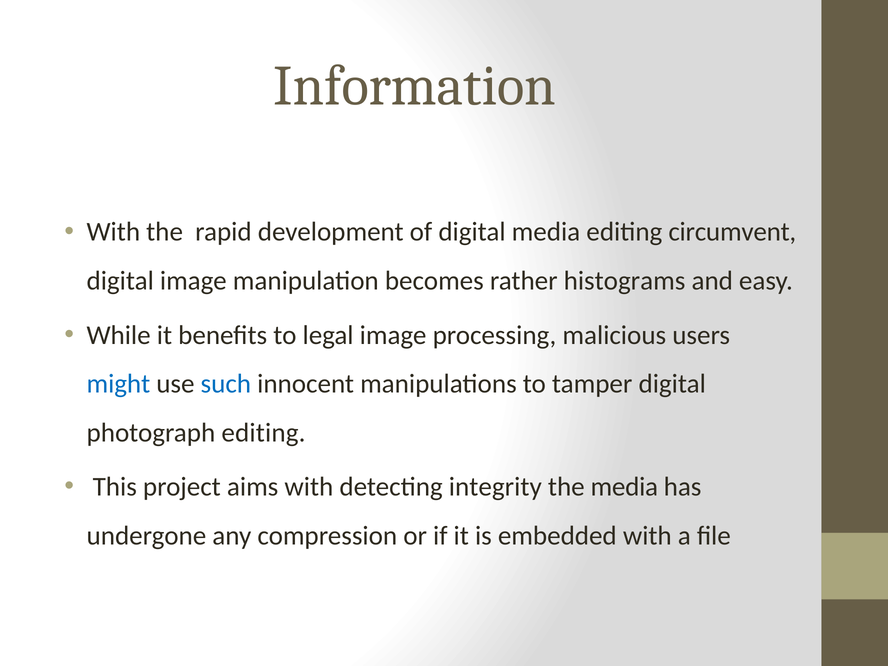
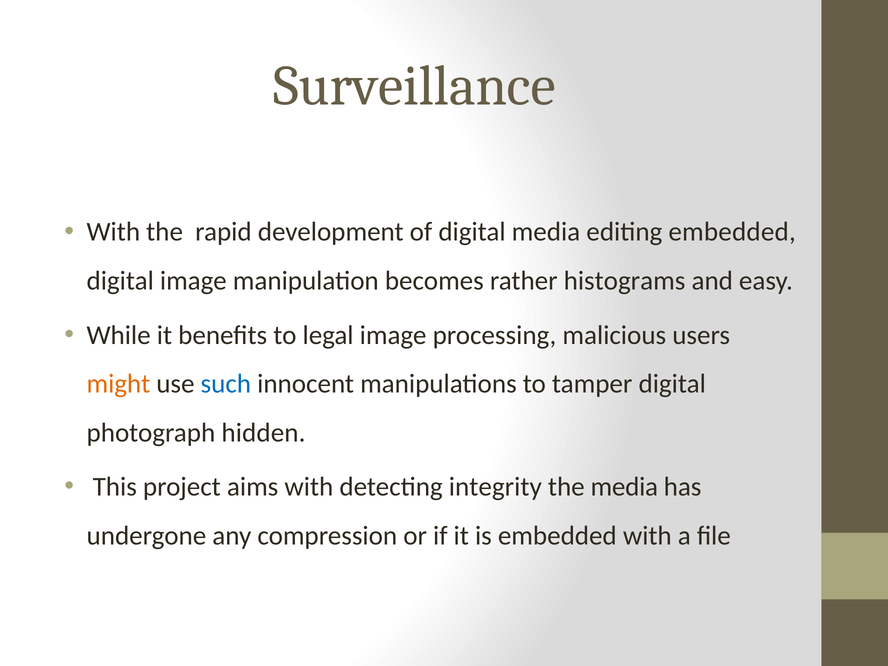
Information: Information -> Surveillance
editing circumvent: circumvent -> embedded
might colour: blue -> orange
photograph editing: editing -> hidden
